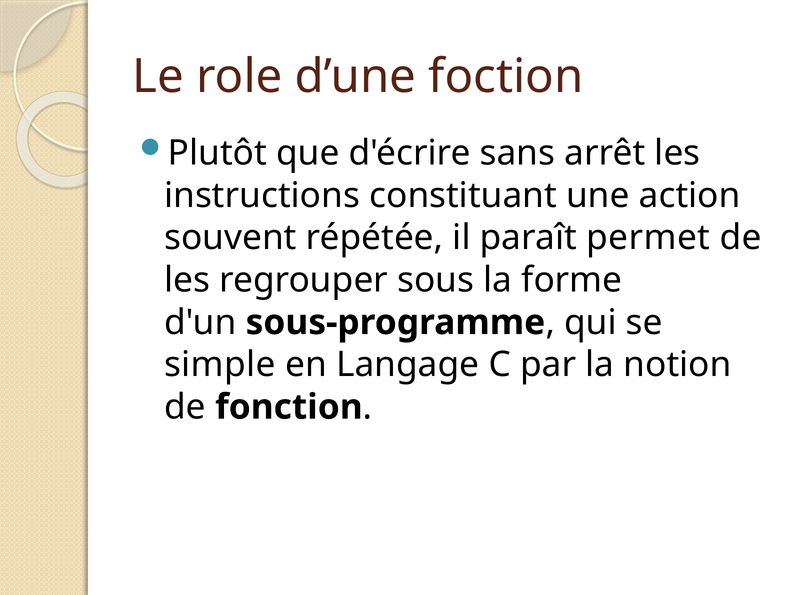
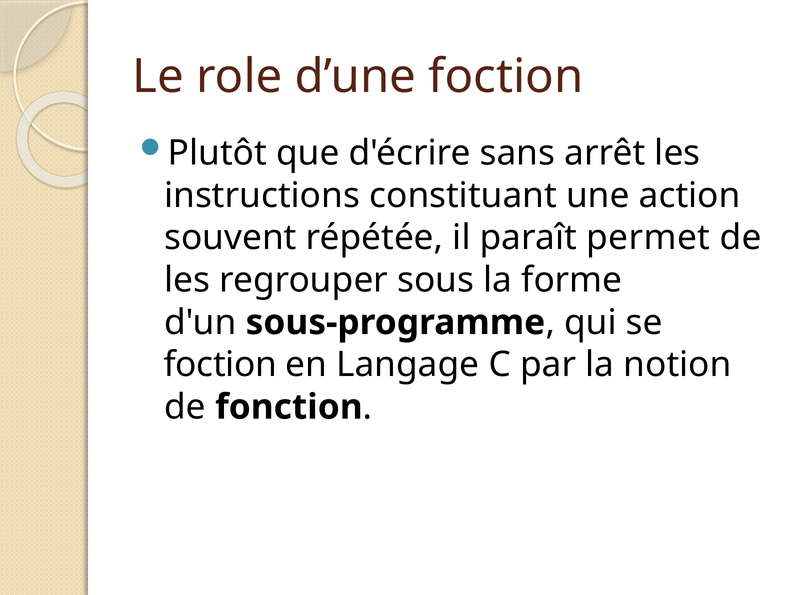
simple at (220, 365): simple -> foction
